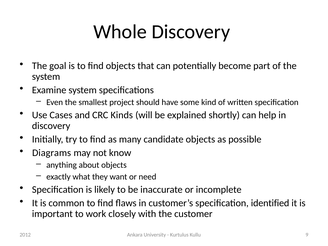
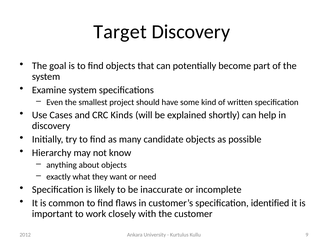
Whole: Whole -> Target
Diagrams: Diagrams -> Hierarchy
